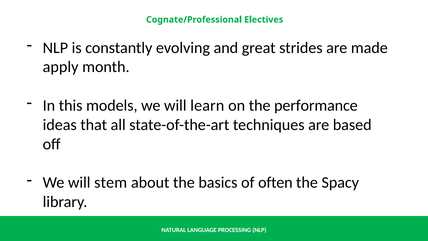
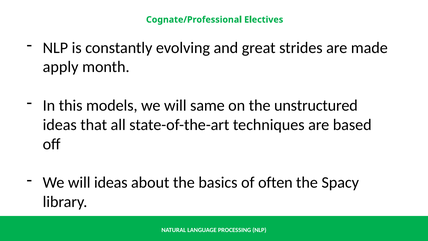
learn: learn -> same
performance: performance -> unstructured
will stem: stem -> ideas
